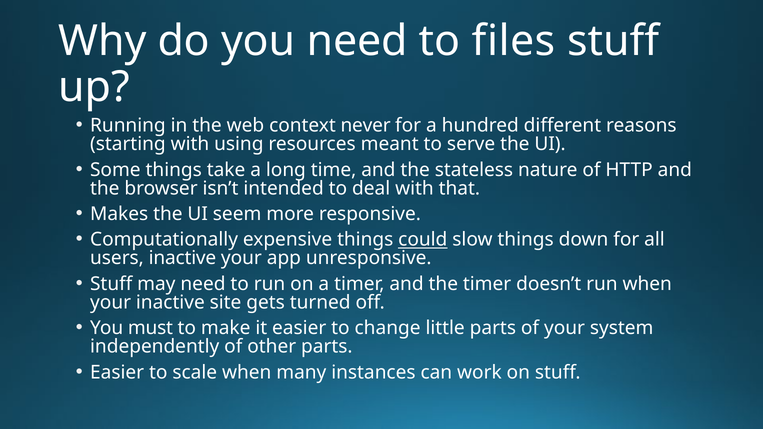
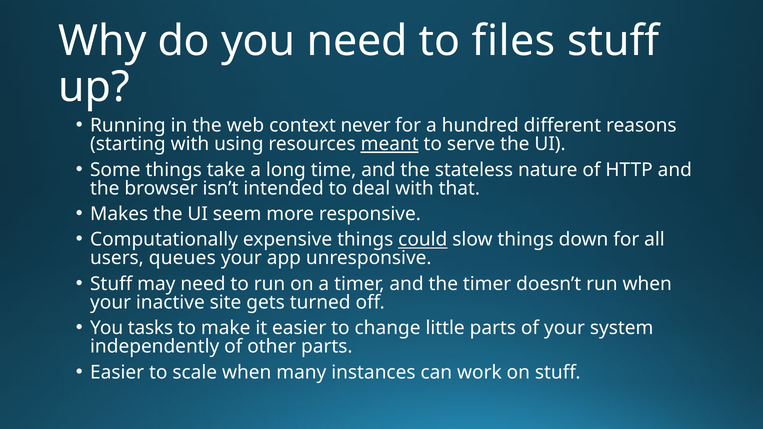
meant underline: none -> present
users inactive: inactive -> queues
must: must -> tasks
